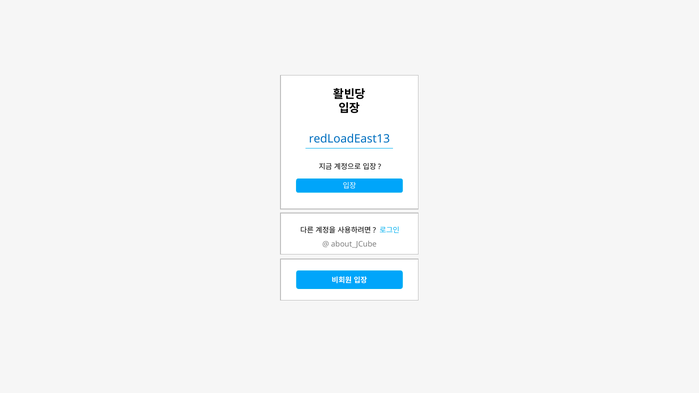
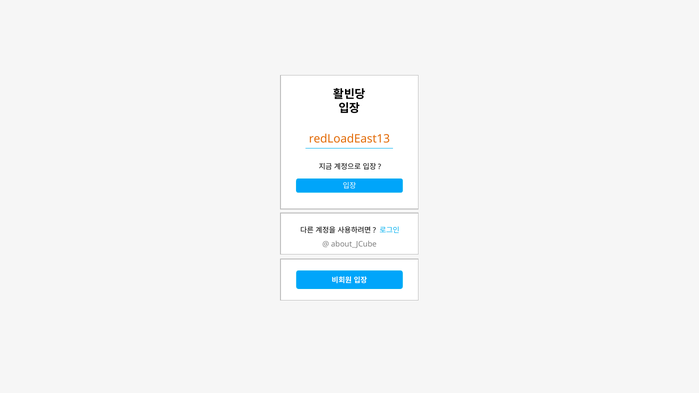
redLoadEast13 colour: blue -> orange
